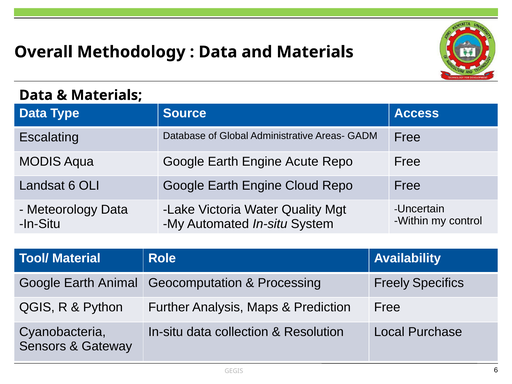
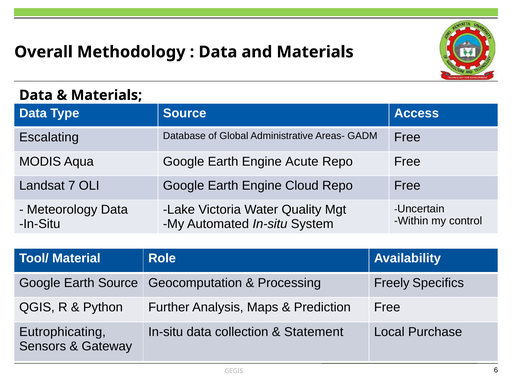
Landsat 6: 6 -> 7
Earth Animal: Animal -> Source
Cyanobacteria: Cyanobacteria -> Eutrophicating
Resolution: Resolution -> Statement
